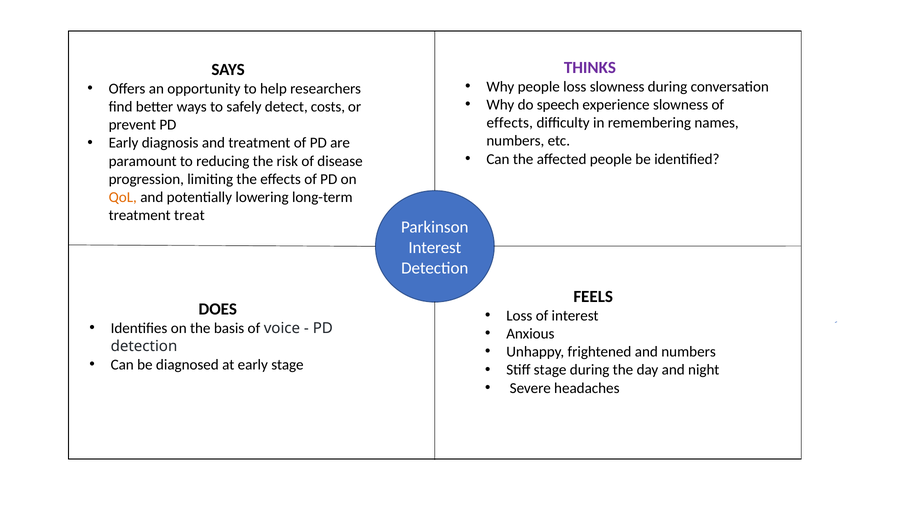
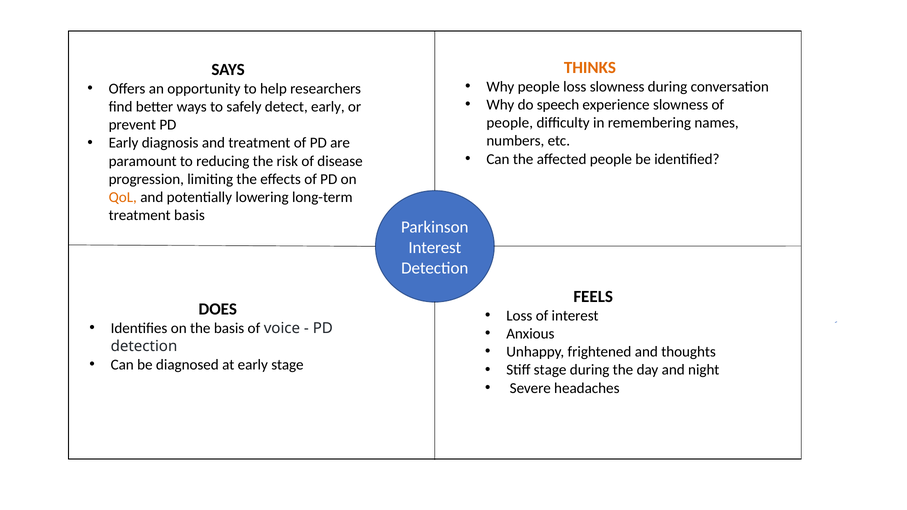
THINKS colour: purple -> orange
detect costs: costs -> early
effects at (510, 123): effects -> people
treatment treat: treat -> basis
and numbers: numbers -> thoughts
